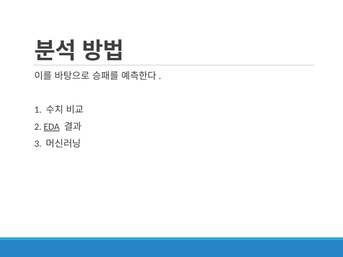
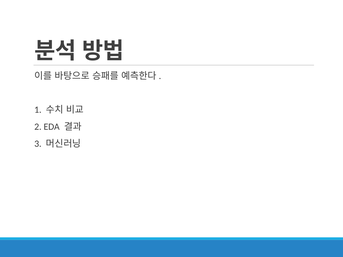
EDA underline: present -> none
